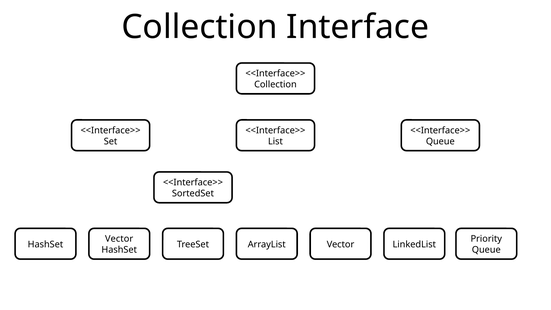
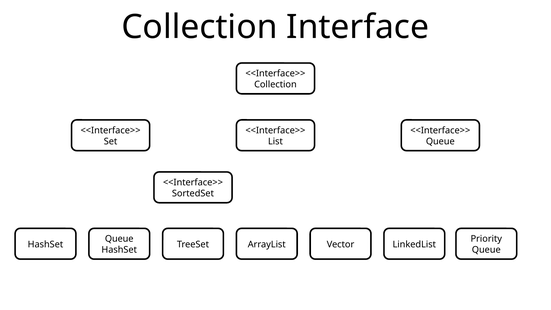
Vector at (119, 239): Vector -> Queue
